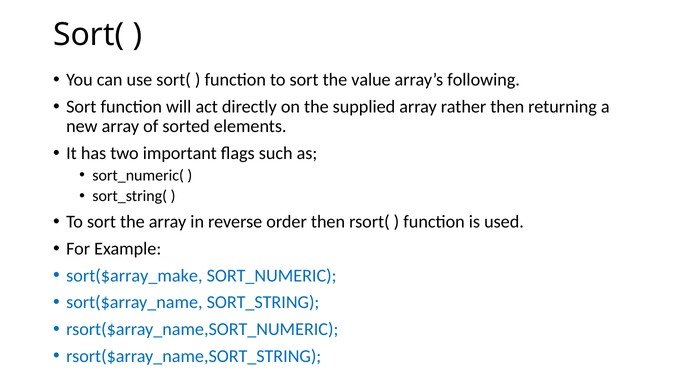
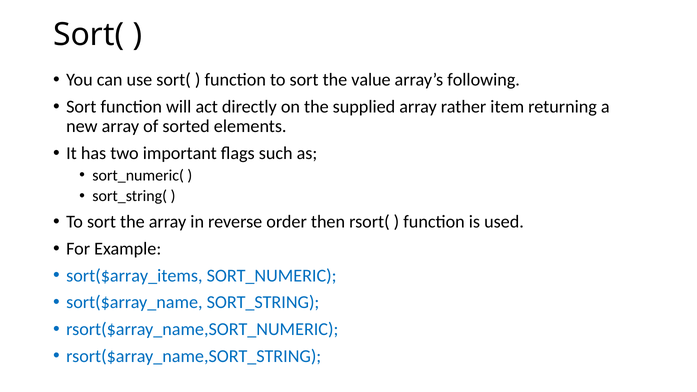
rather then: then -> item
sort($array_make: sort($array_make -> sort($array_items
